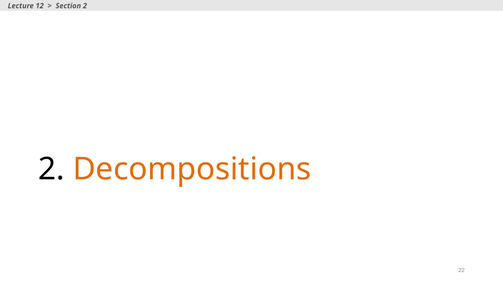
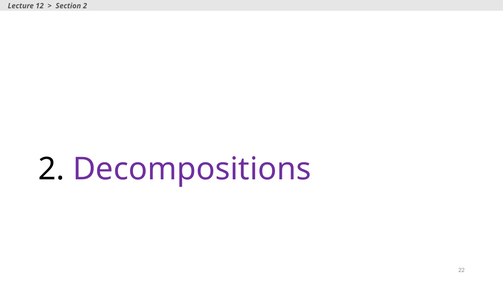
Decompositions colour: orange -> purple
